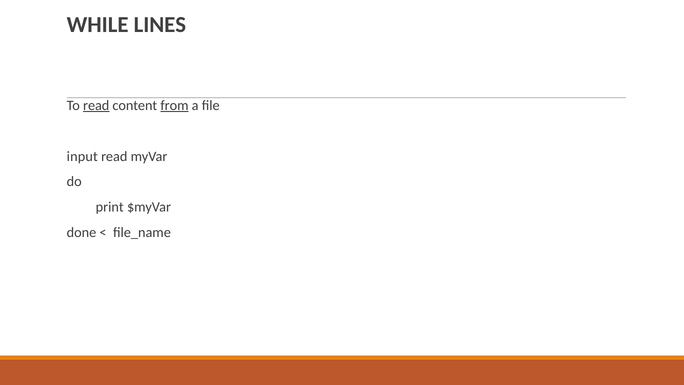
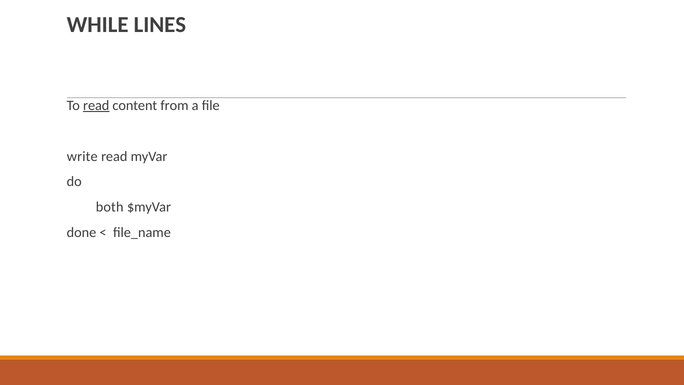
from underline: present -> none
input: input -> write
print: print -> both
